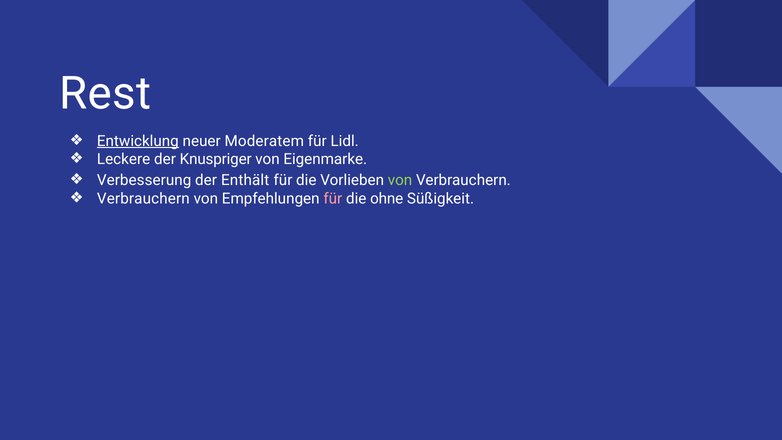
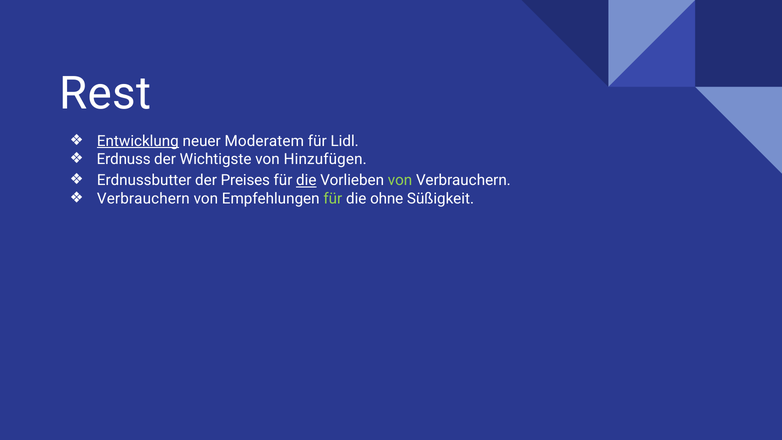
Leckere: Leckere -> Erdnuss
Knuspriger: Knuspriger -> Wichtigste
Eigenmarke: Eigenmarke -> Hinzufügen
Verbesserung: Verbesserung -> Erdnussbutter
Enthält: Enthält -> Preises
die at (306, 180) underline: none -> present
für at (333, 199) colour: pink -> light green
